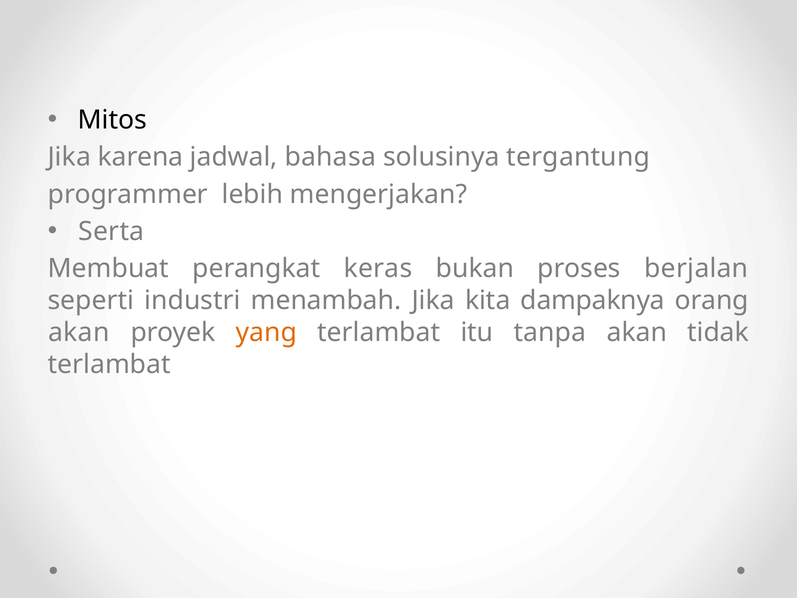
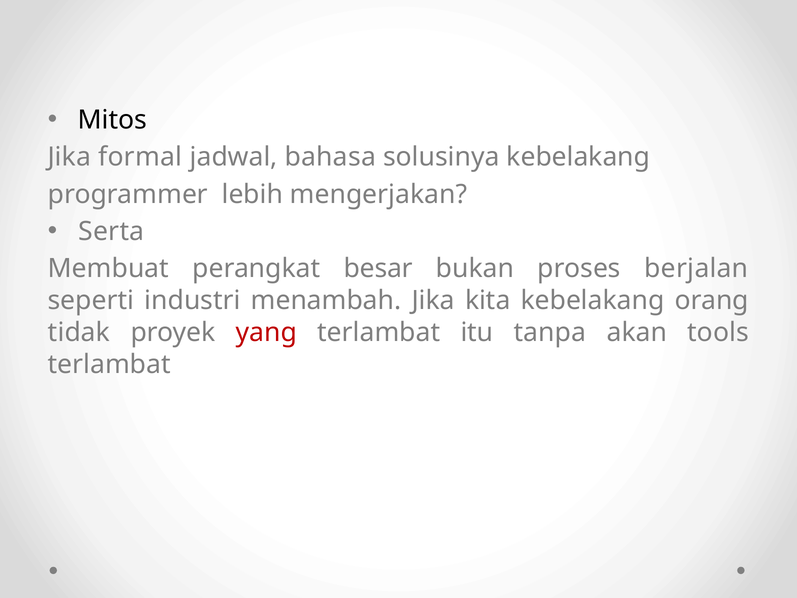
karena: karena -> formal
solusinya tergantung: tergantung -> kebelakang
keras: keras -> besar
kita dampaknya: dampaknya -> kebelakang
akan at (79, 332): akan -> tidak
yang colour: orange -> red
tidak: tidak -> tools
